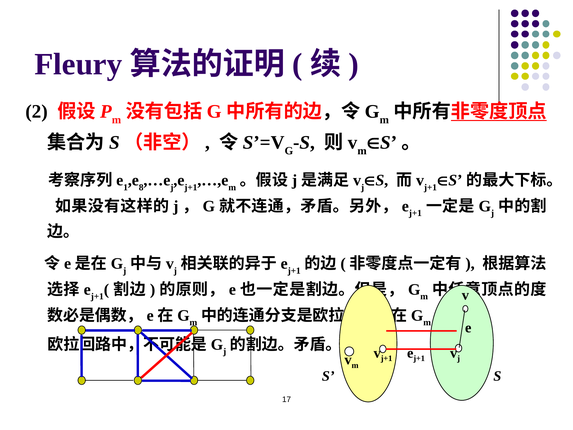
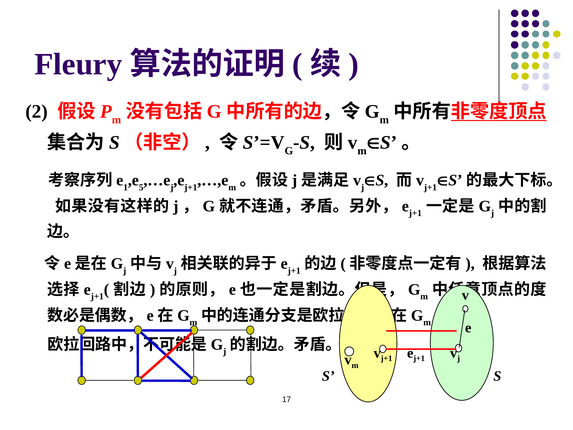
8: 8 -> 5
